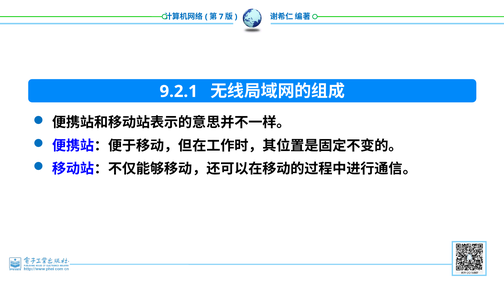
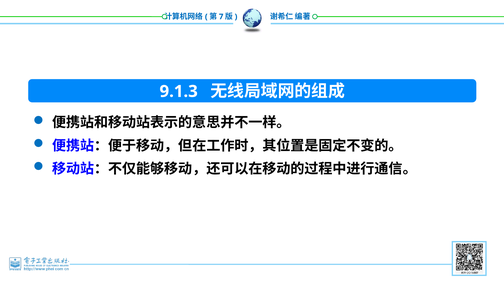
9.2.1: 9.2.1 -> 9.1.3
